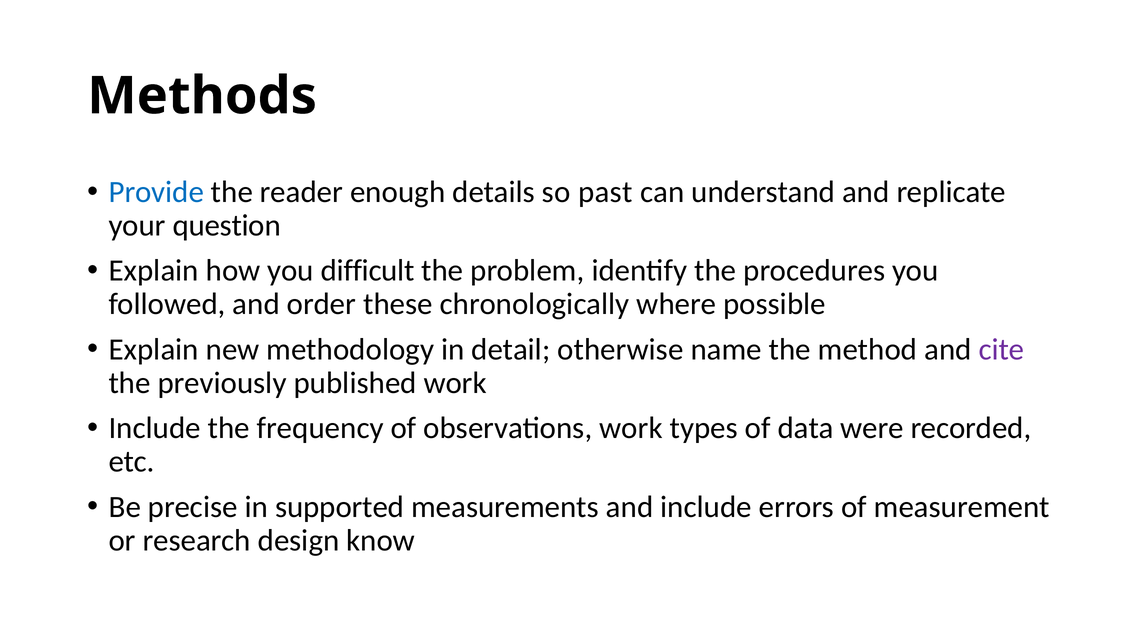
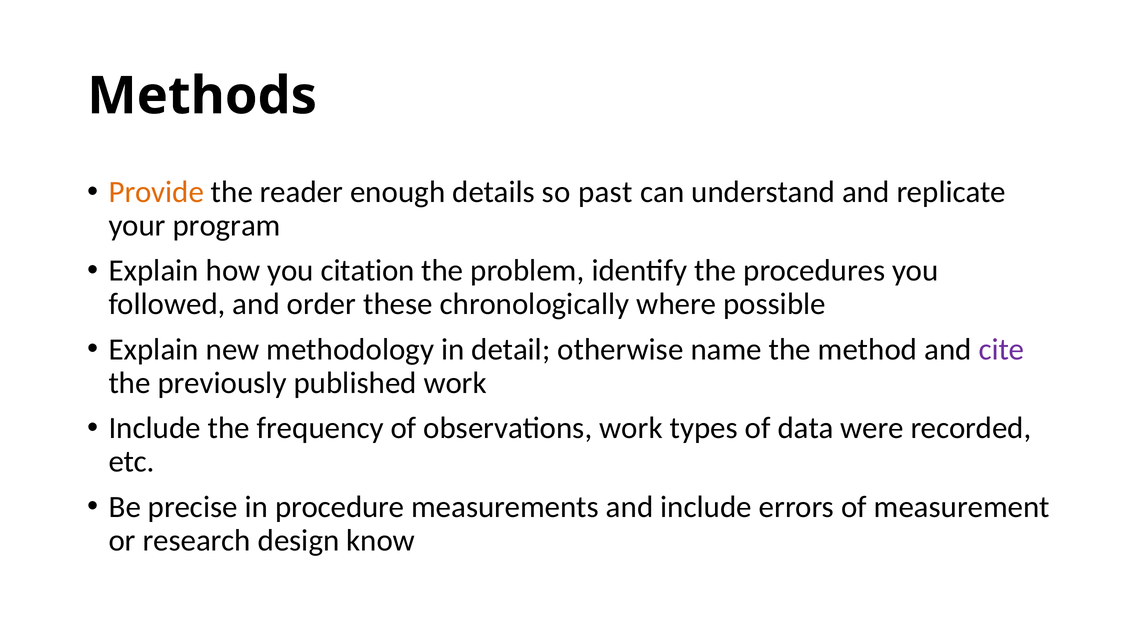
Provide colour: blue -> orange
question: question -> program
difficult: difficult -> citation
supported: supported -> procedure
